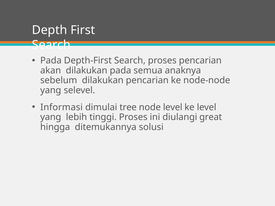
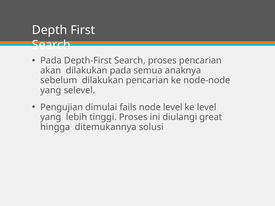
Informasi: Informasi -> Pengujian
tree: tree -> fails
